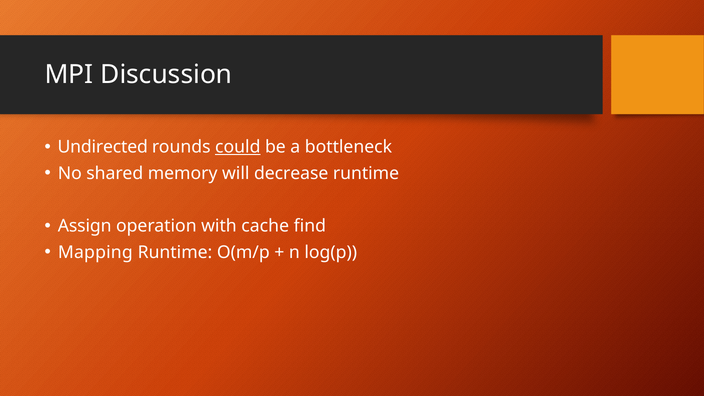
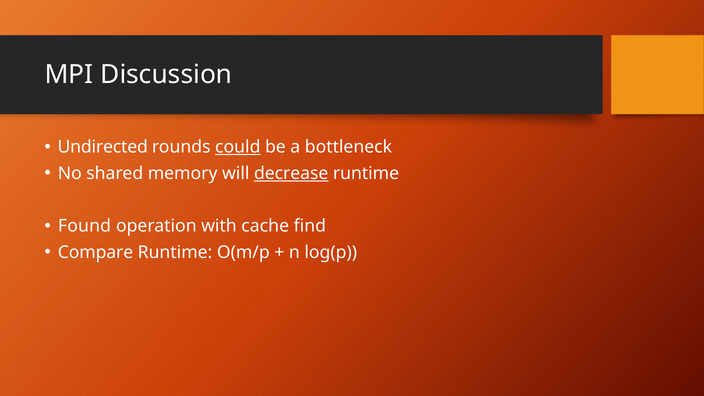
decrease underline: none -> present
Assign: Assign -> Found
Mapping: Mapping -> Compare
